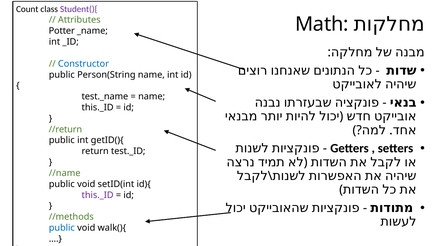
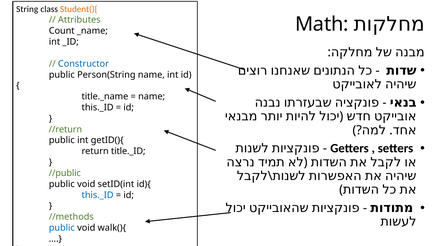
Count: Count -> String
Student(){ colour: purple -> orange
Potter: Potter -> Count
test._name: test._name -> title._name
test._ID: test._ID -> title._ID
//name: //name -> //public
this._ID at (98, 195) colour: purple -> blue
